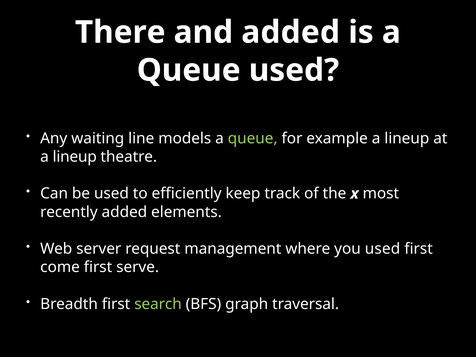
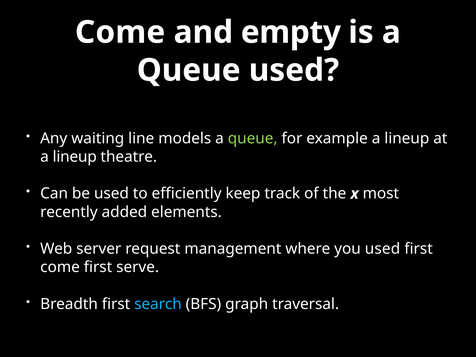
There at (120, 32): There -> Come
and added: added -> empty
search colour: light green -> light blue
